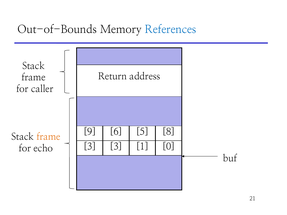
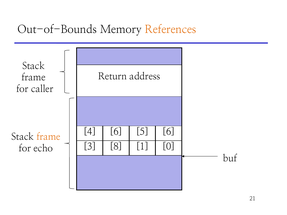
References colour: blue -> orange
9: 9 -> 4
5 8: 8 -> 6
3 3: 3 -> 8
